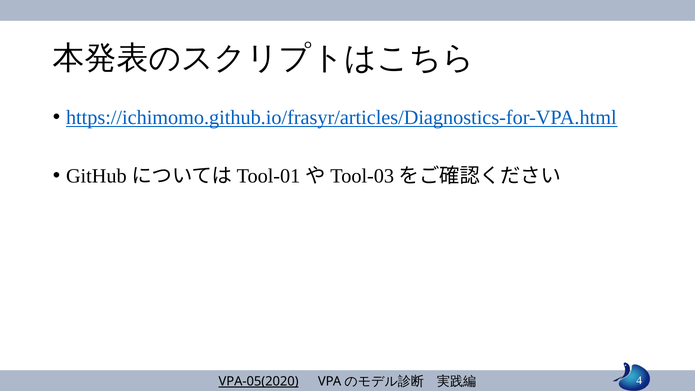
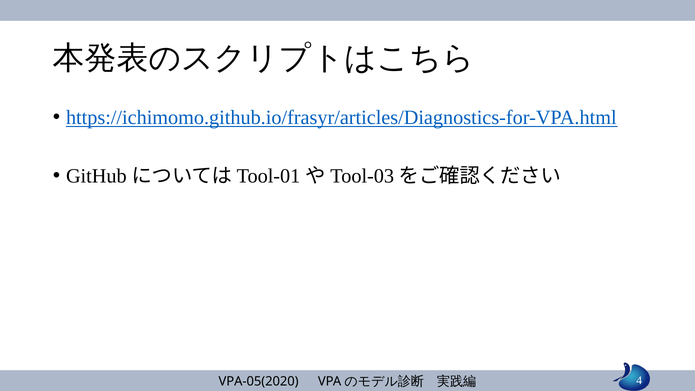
VPA-05(2020 underline: present -> none
